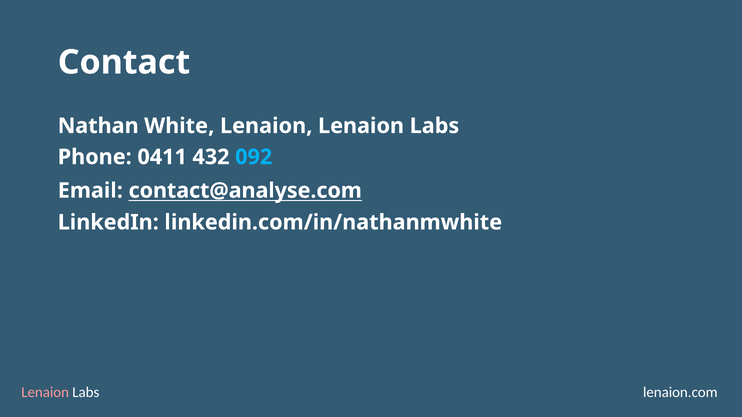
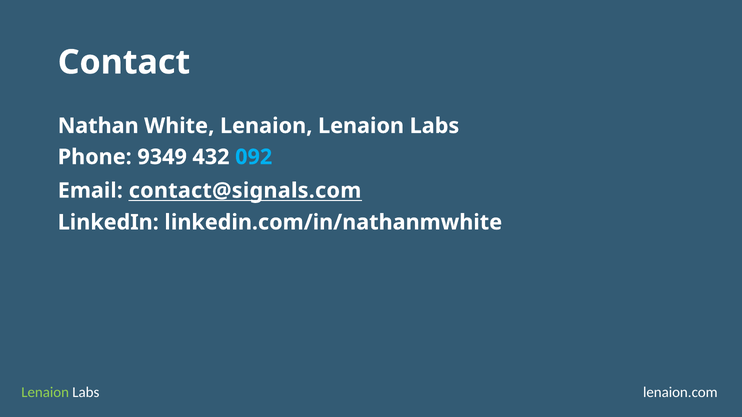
0411: 0411 -> 9349
contact@analyse.com: contact@analyse.com -> contact@signals.com
Lenaion at (45, 393) colour: pink -> light green
